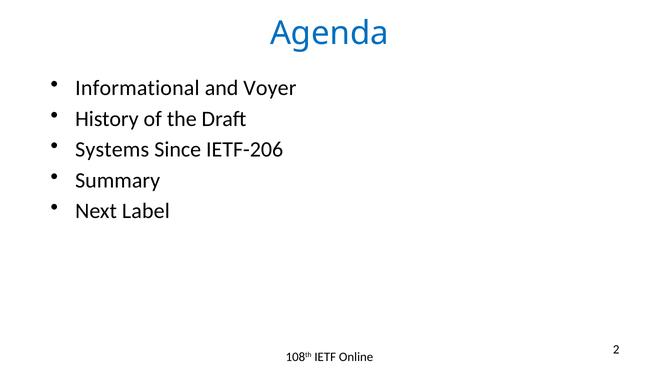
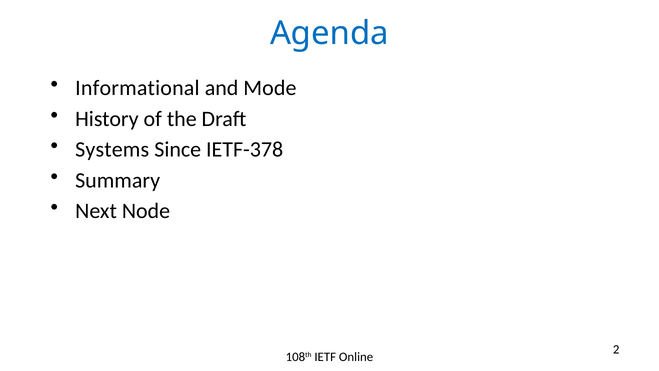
Voyer: Voyer -> Mode
IETF-206: IETF-206 -> IETF-378
Label: Label -> Node
